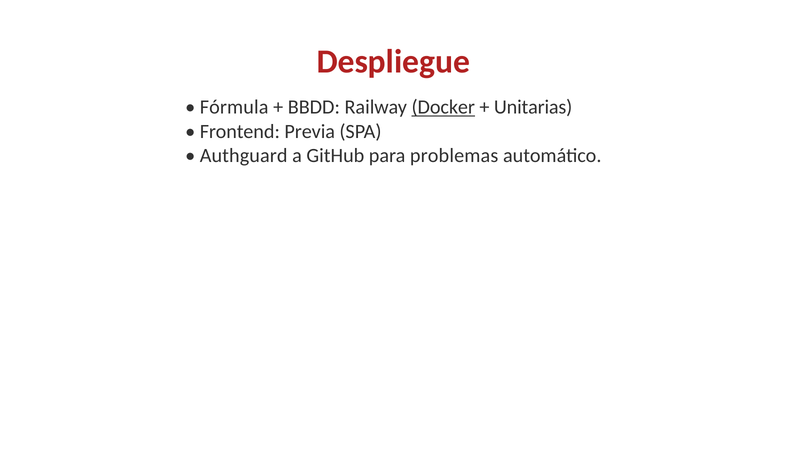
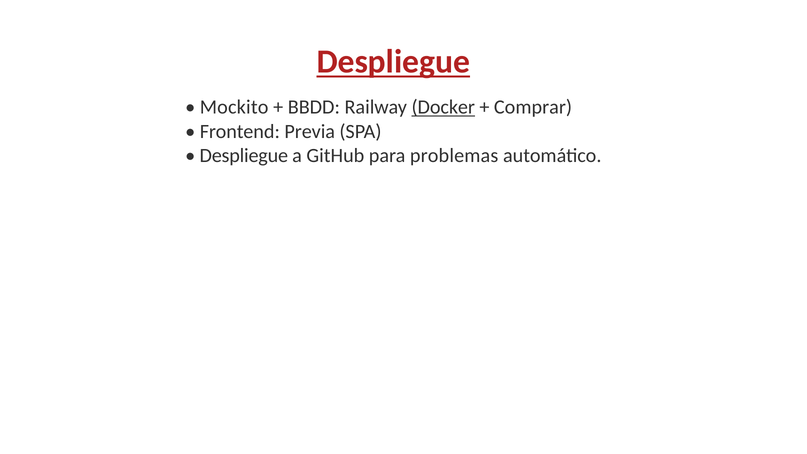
Despliegue at (393, 62) underline: none -> present
Fórmula: Fórmula -> Mockito
Unitarias: Unitarias -> Comprar
Authguard at (244, 156): Authguard -> Despliegue
